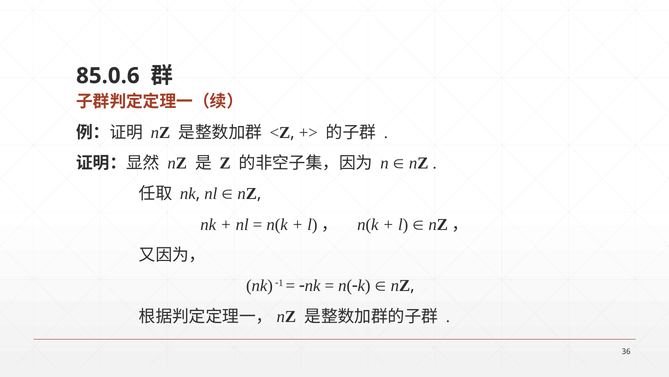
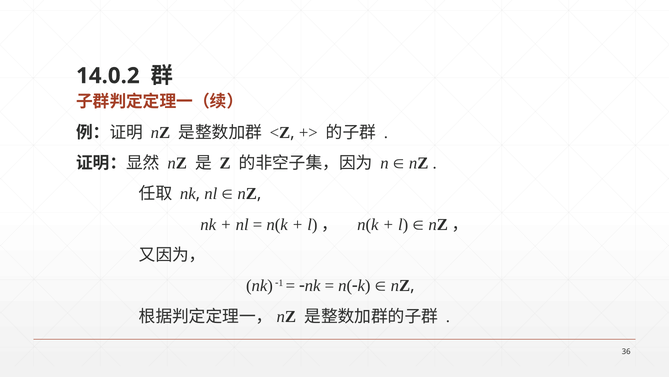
85.0.6: 85.0.6 -> 14.0.2
